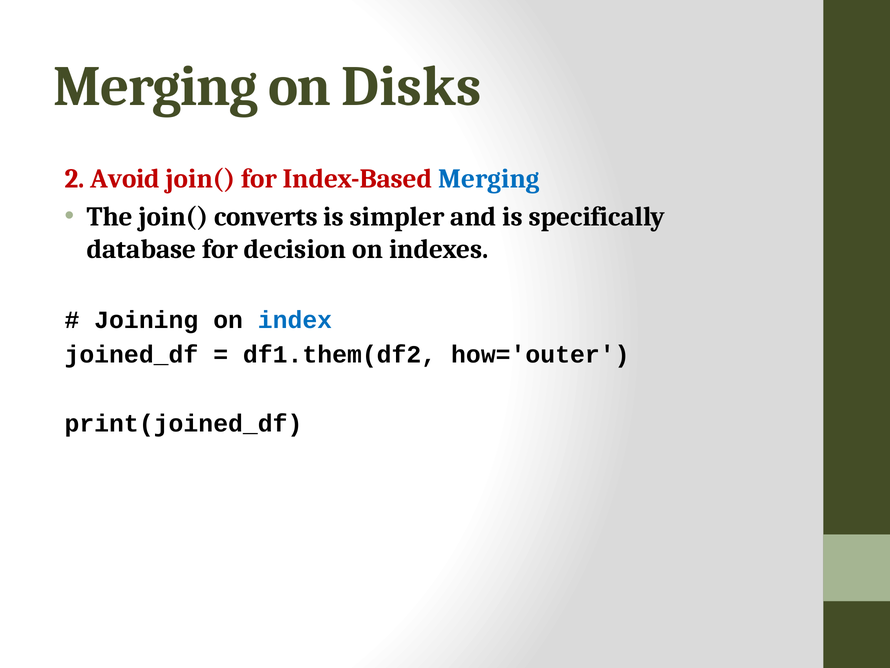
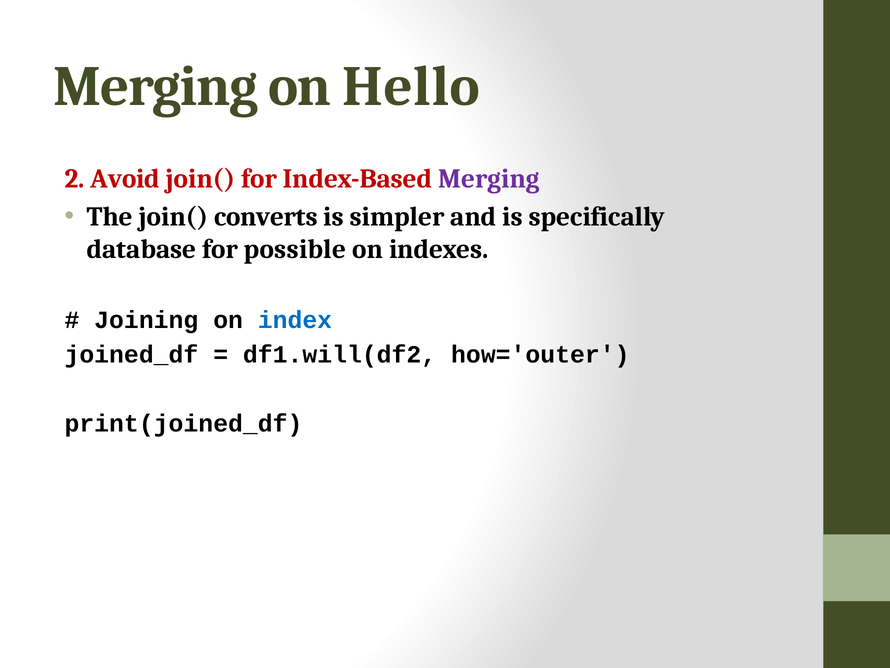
Disks: Disks -> Hello
Merging at (489, 178) colour: blue -> purple
decision: decision -> possible
df1.them(df2: df1.them(df2 -> df1.will(df2
